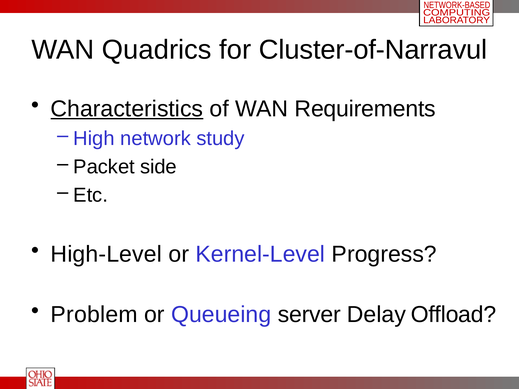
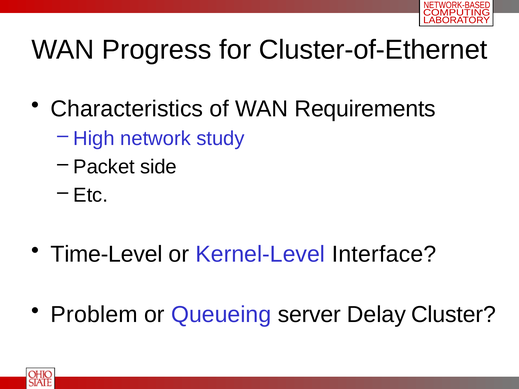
Quadrics: Quadrics -> Progress
Cluster-of-Narravul: Cluster-of-Narravul -> Cluster-of-Ethernet
Characteristics underline: present -> none
High-Level: High-Level -> Time-Level
Progress: Progress -> Interface
Offload: Offload -> Cluster
